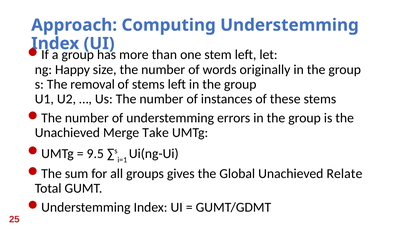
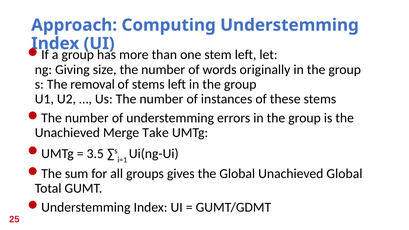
Happy: Happy -> Giving
9.5: 9.5 -> 3.5
Unachieved Relate: Relate -> Global
